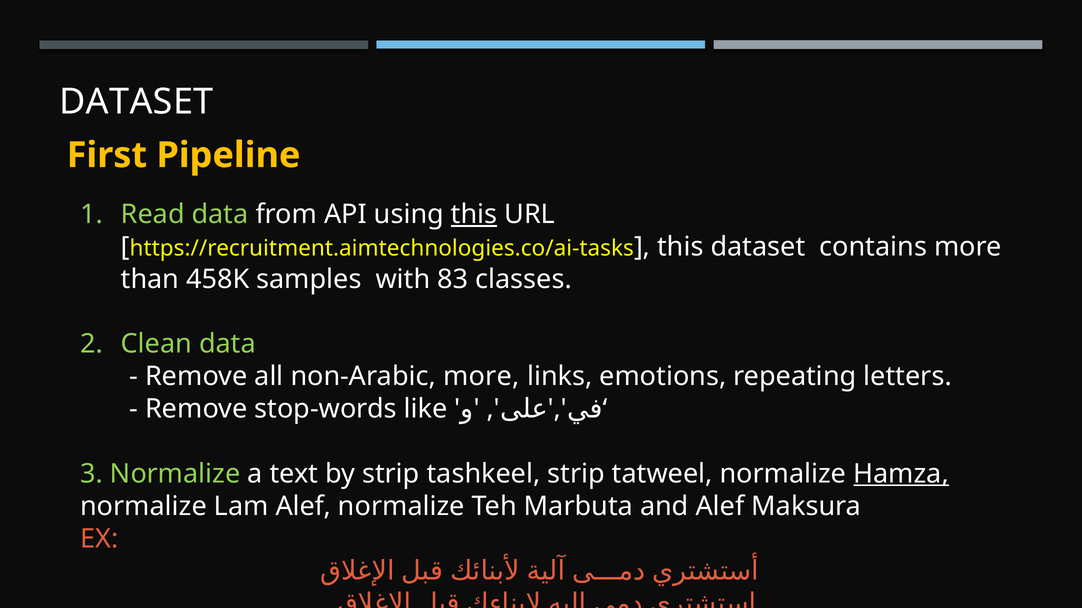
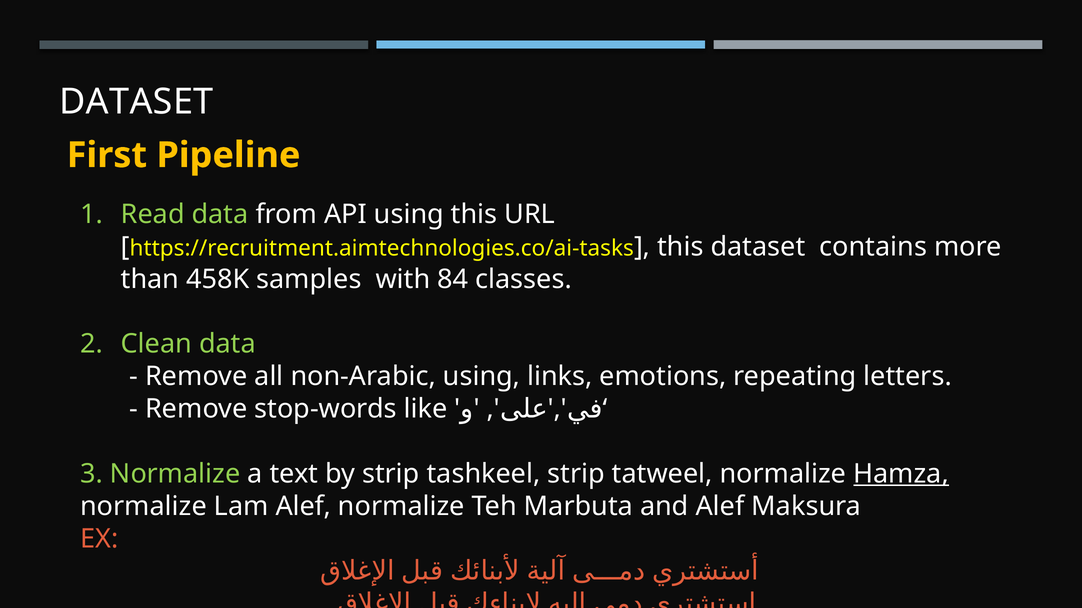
this at (474, 215) underline: present -> none
83: 83 -> 84
non-Arabic more: more -> using
